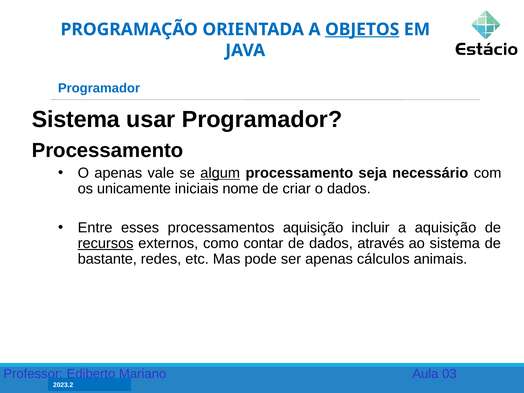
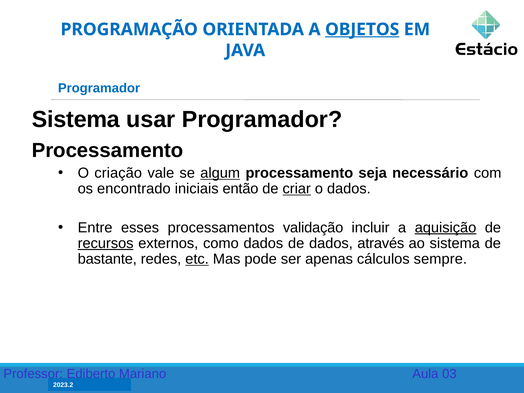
O apenas: apenas -> criação
unicamente: unicamente -> encontrado
nome: nome -> então
criar underline: none -> present
processamentos aquisição: aquisição -> validação
aquisição at (446, 228) underline: none -> present
como contar: contar -> dados
etc underline: none -> present
animais: animais -> sempre
